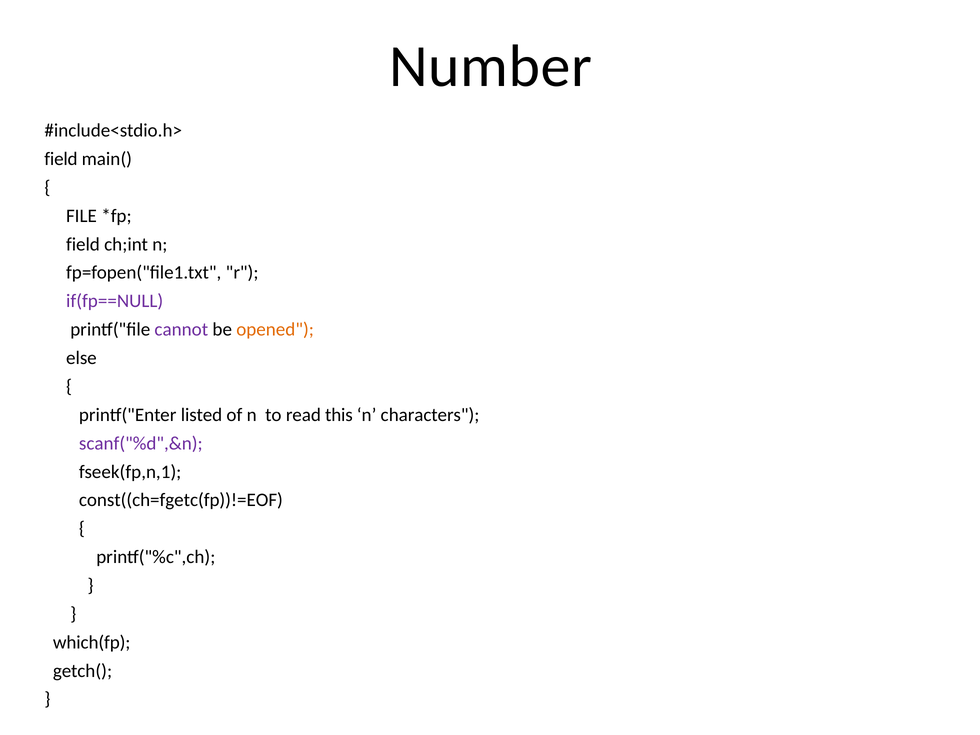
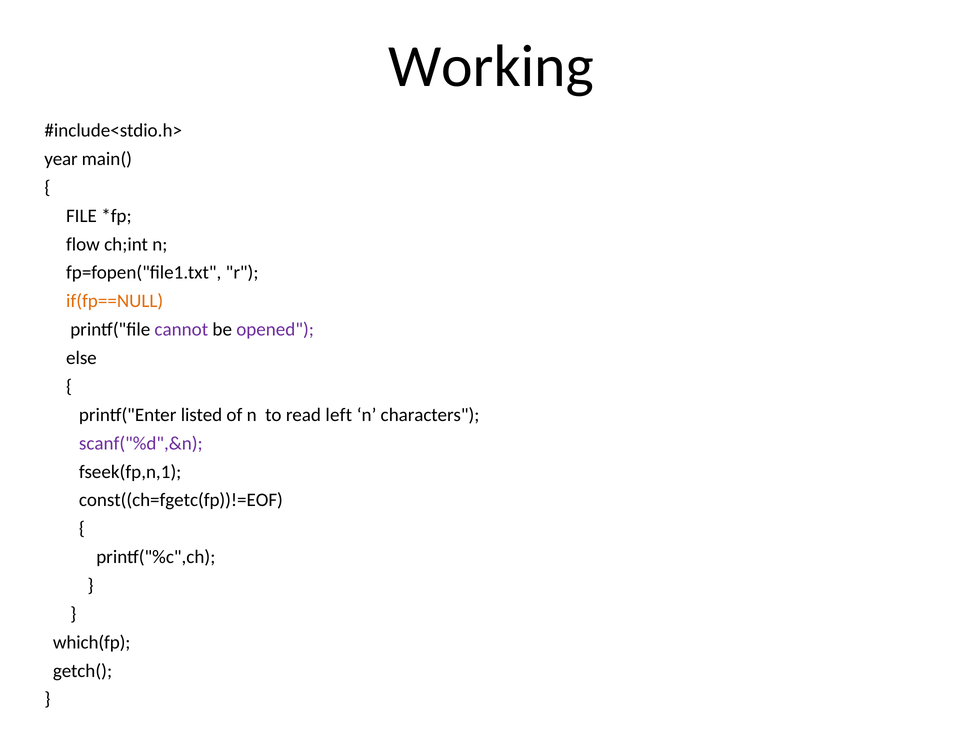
Number: Number -> Working
field at (61, 159): field -> year
field at (83, 244): field -> flow
if(fp==NULL colour: purple -> orange
opened colour: orange -> purple
this: this -> left
